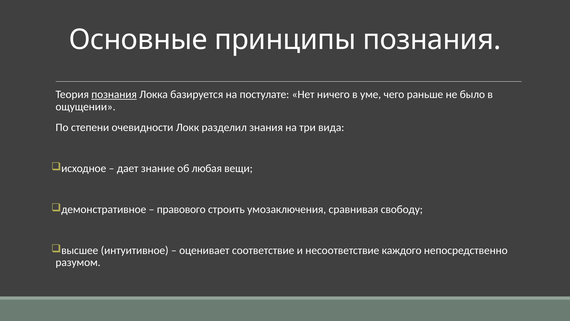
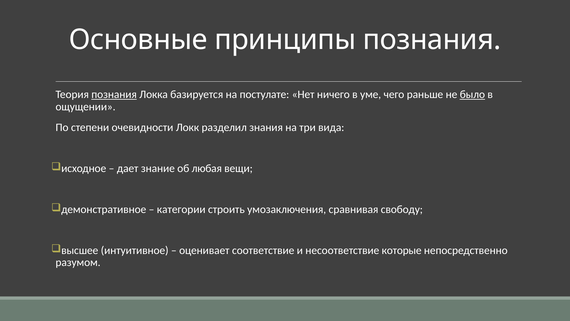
было underline: none -> present
правового: правового -> категории
каждого: каждого -> которые
